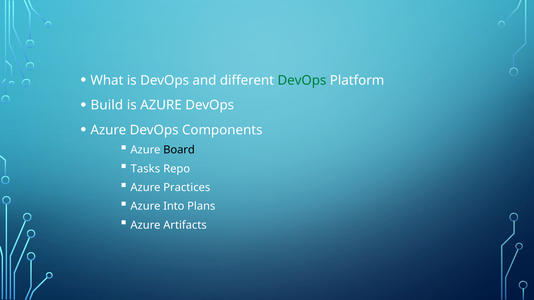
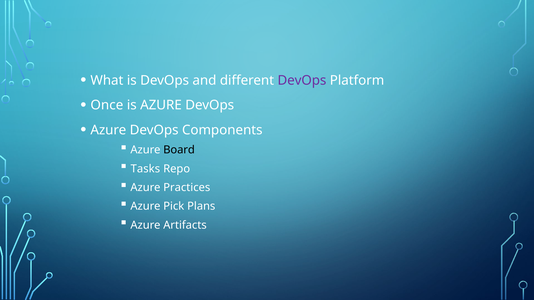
DevOps at (302, 81) colour: green -> purple
Build: Build -> Once
Into: Into -> Pick
